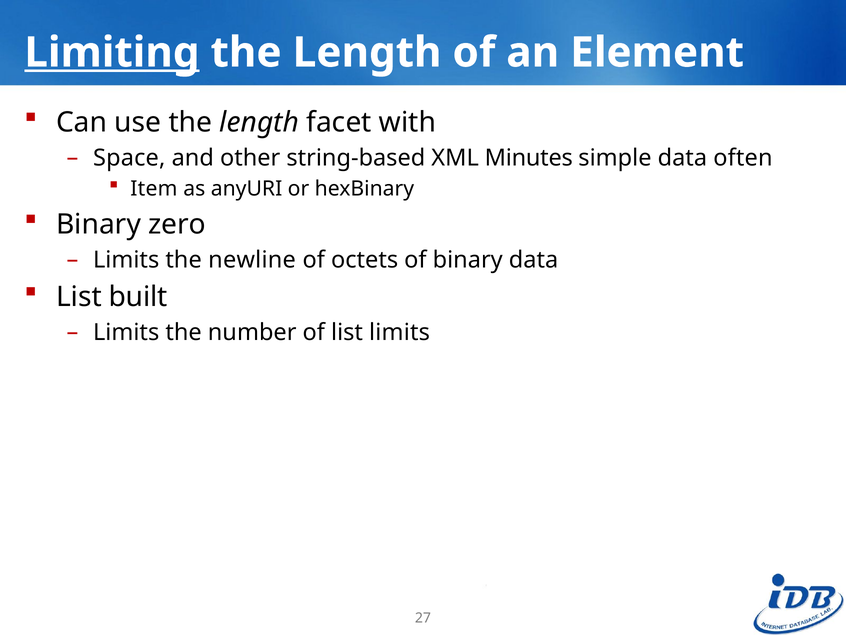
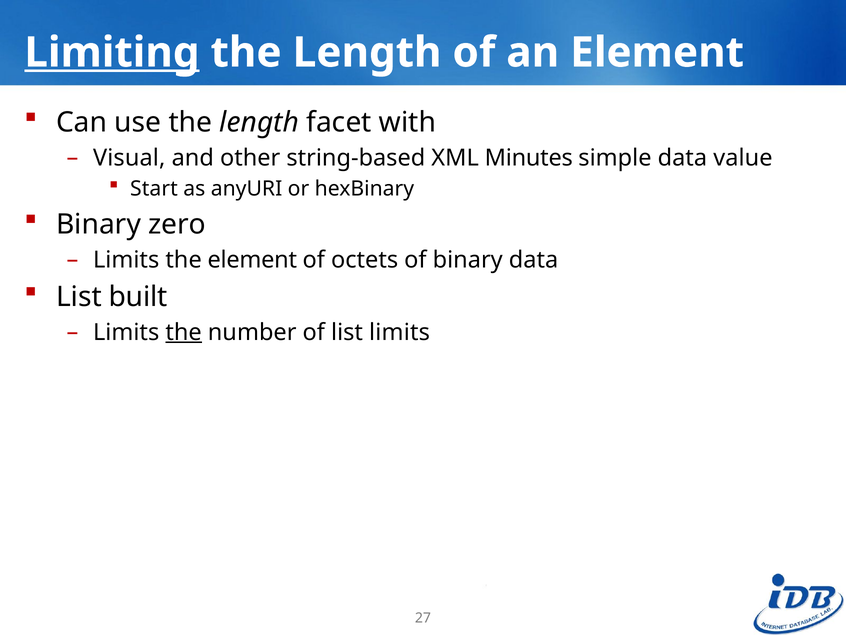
Space: Space -> Visual
often: often -> value
Item: Item -> Start
the newline: newline -> element
the at (184, 332) underline: none -> present
